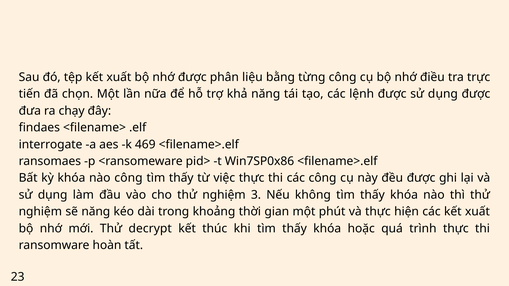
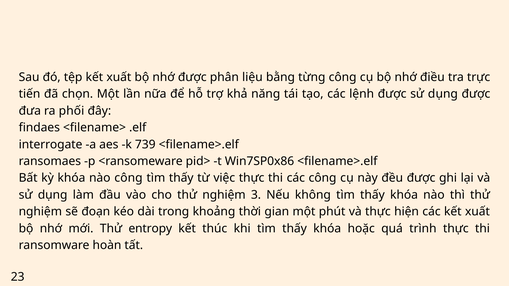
chạy: chạy -> phối
469: 469 -> 739
sẽ năng: năng -> đoạn
decrypt: decrypt -> entropy
